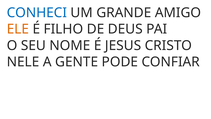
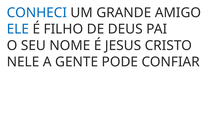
ELE colour: orange -> blue
